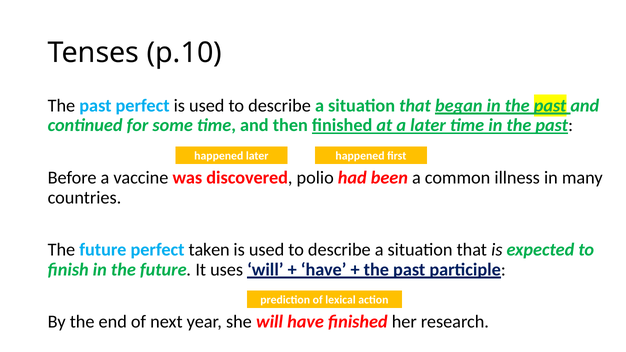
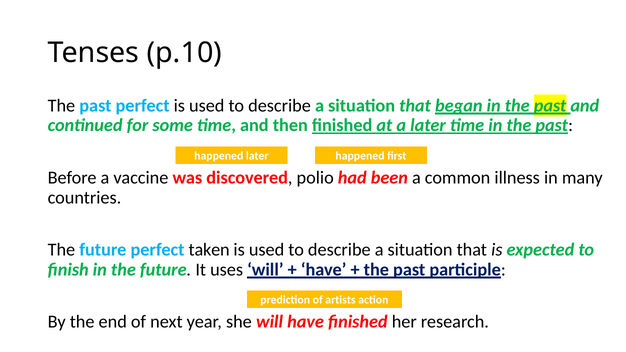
lexical: lexical -> artists
